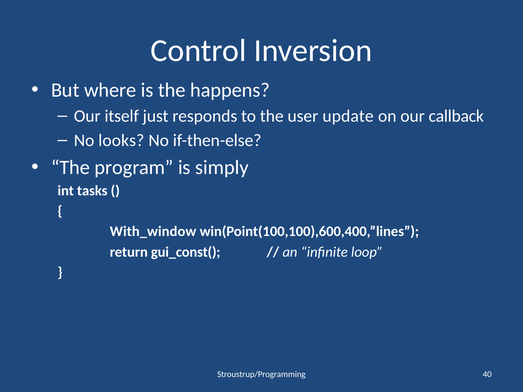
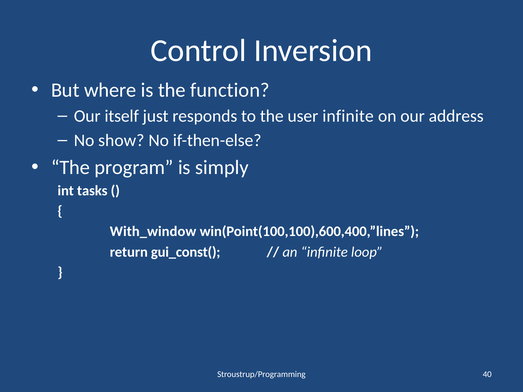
happens: happens -> function
user update: update -> infinite
callback: callback -> address
looks: looks -> show
